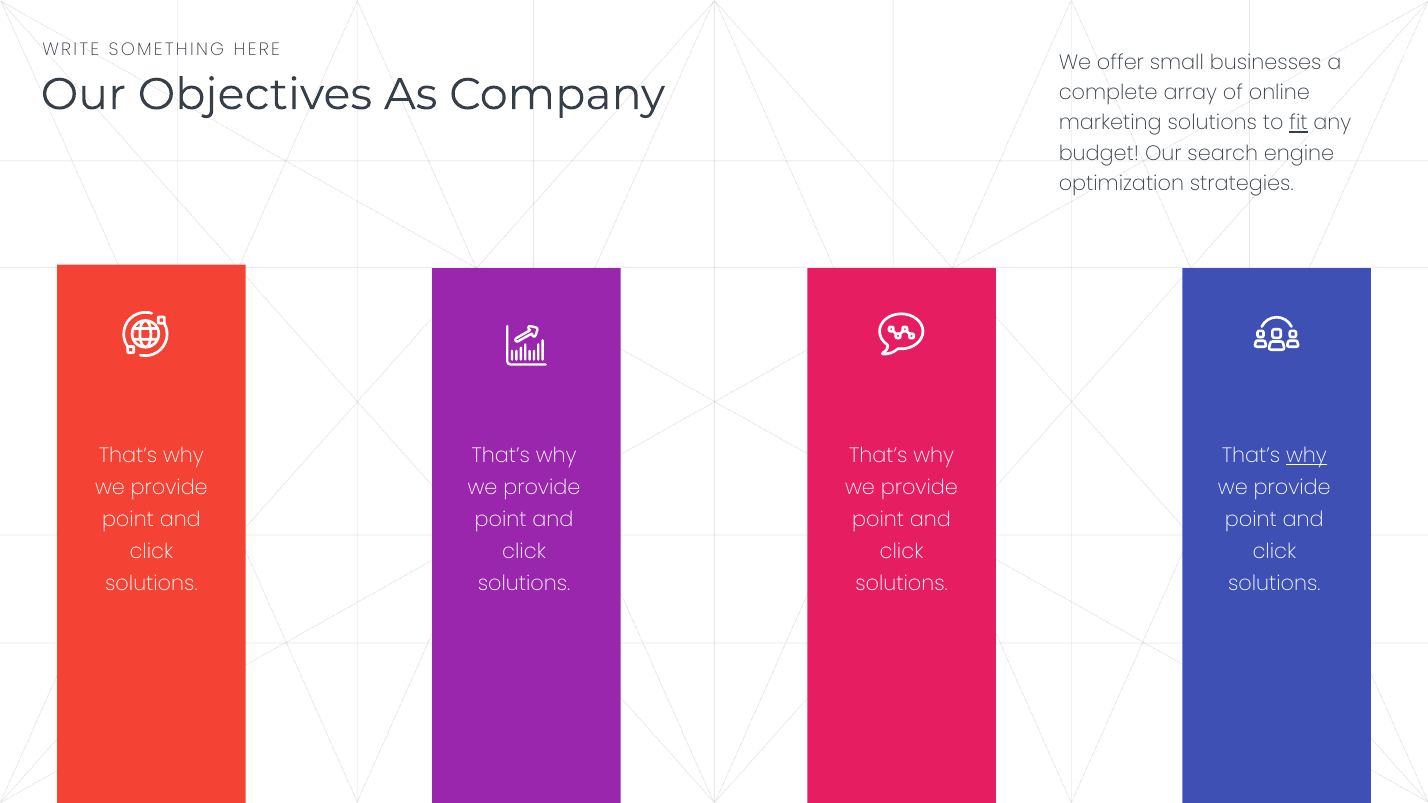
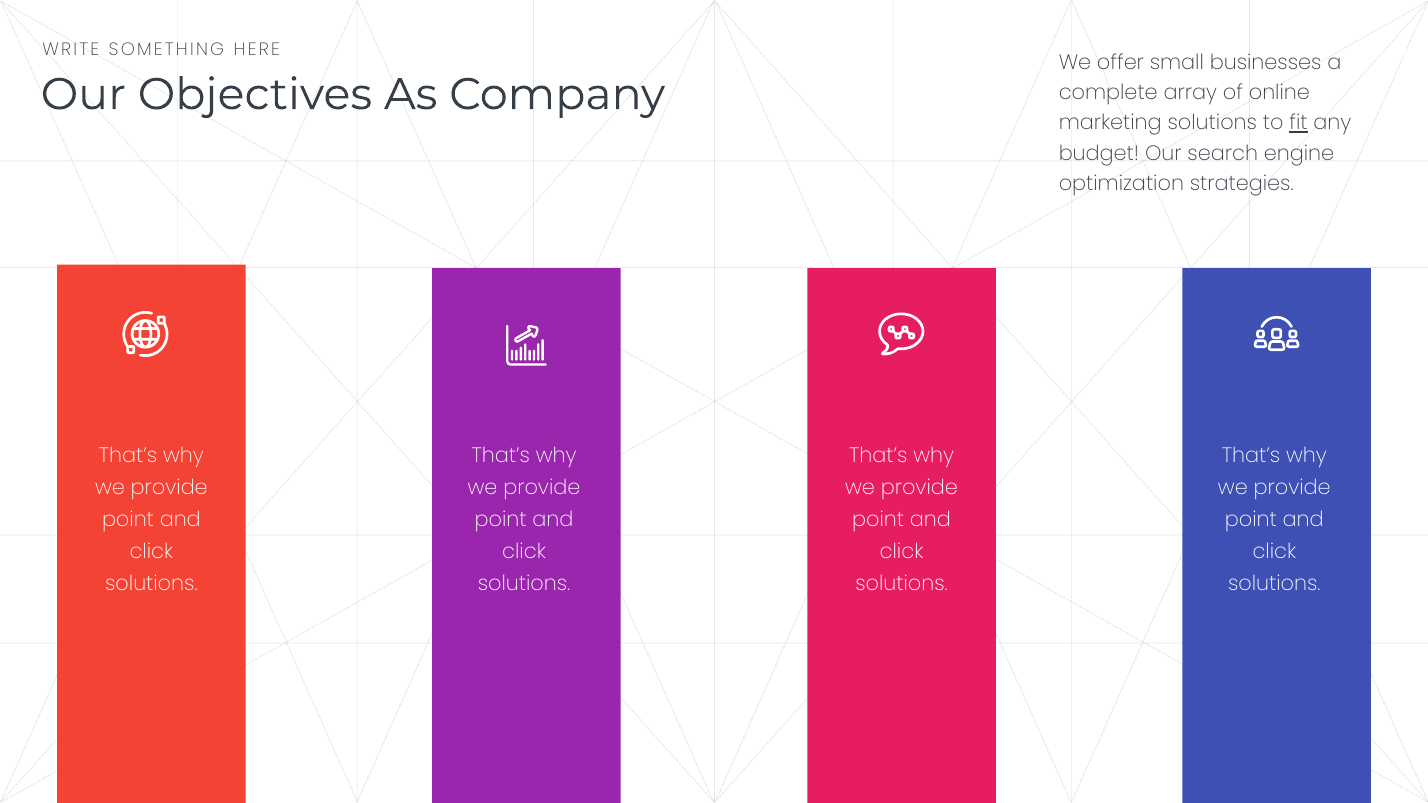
why at (1306, 456) underline: present -> none
